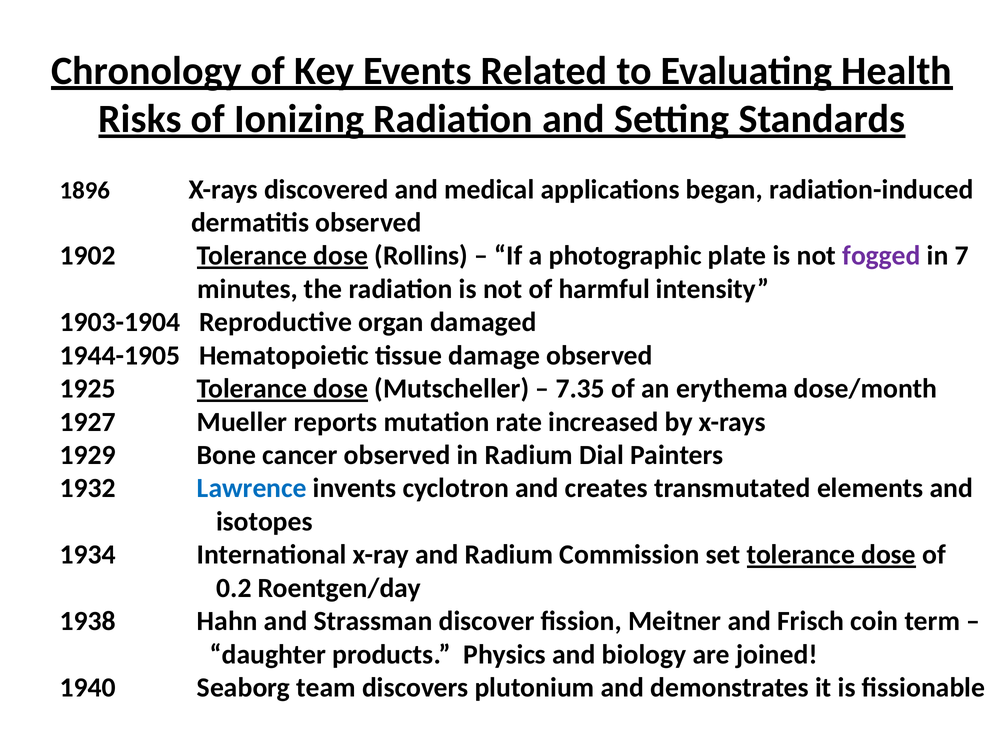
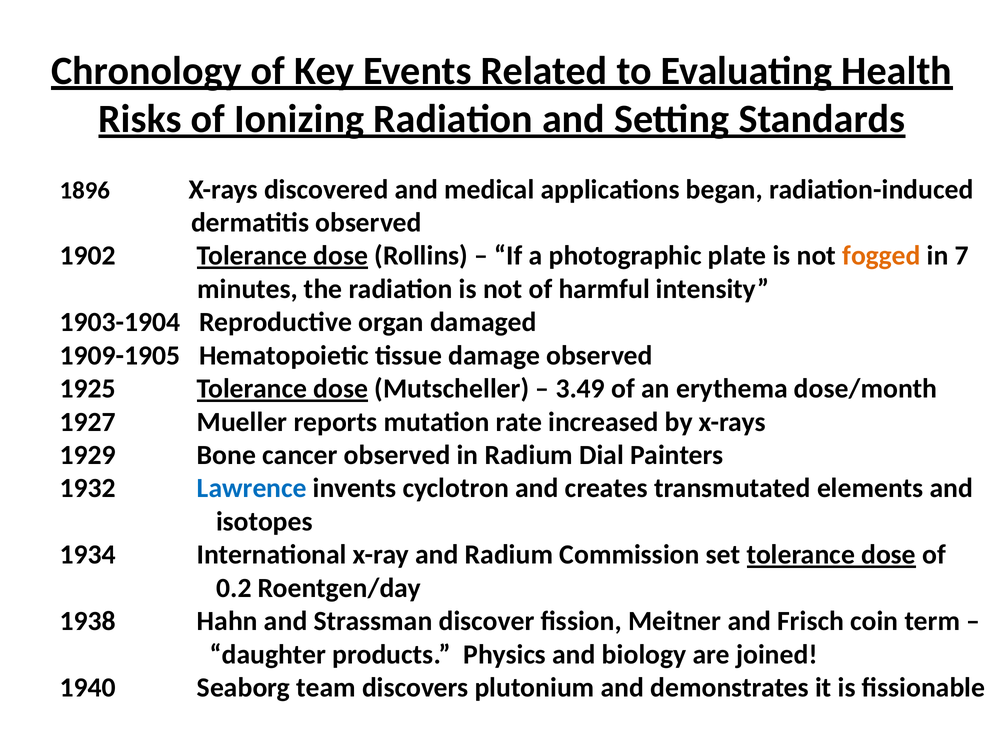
fogged colour: purple -> orange
1944-1905: 1944-1905 -> 1909-1905
7.35: 7.35 -> 3.49
